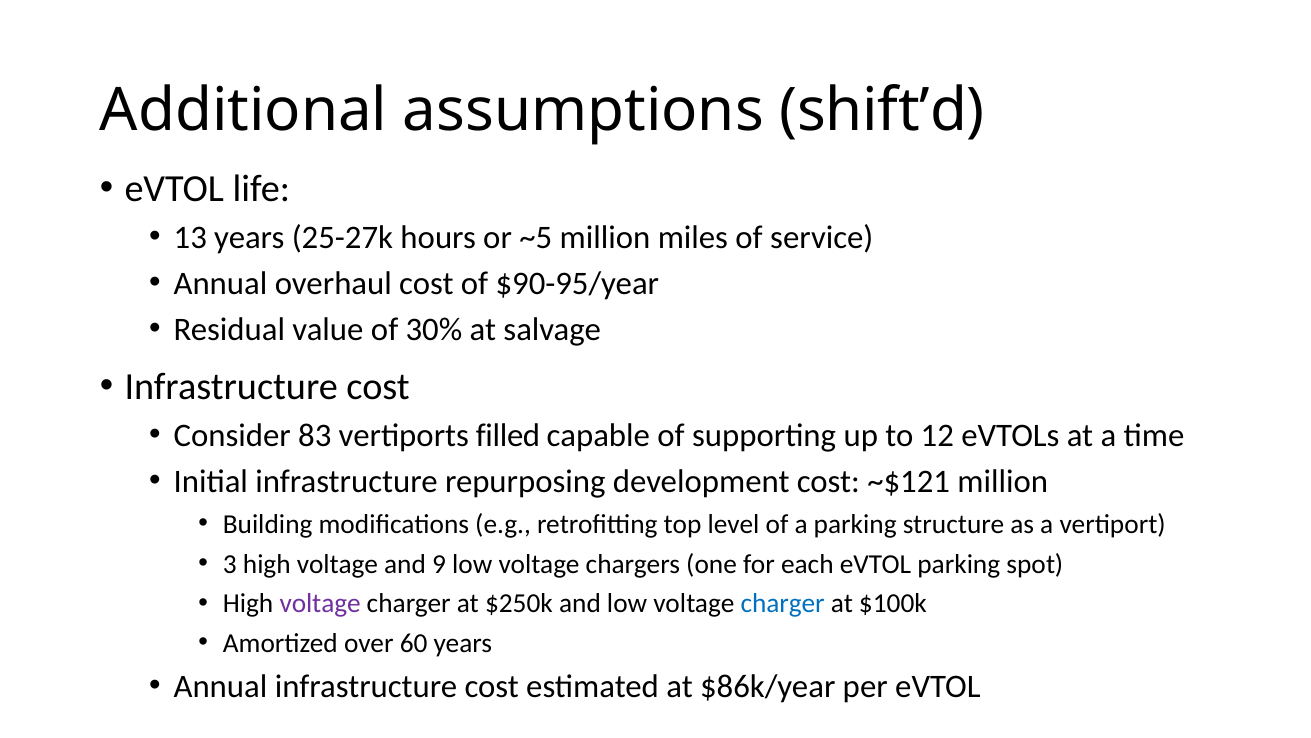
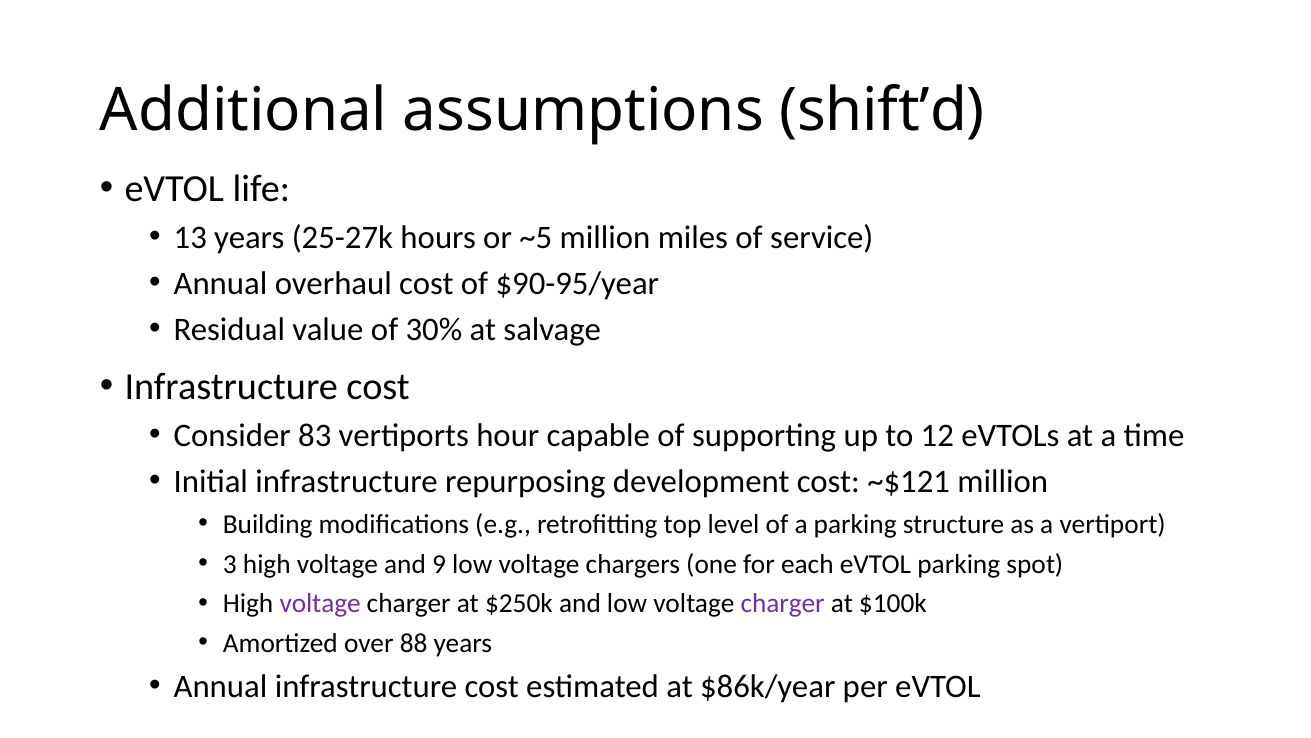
filled: filled -> hour
charger at (783, 603) colour: blue -> purple
60: 60 -> 88
